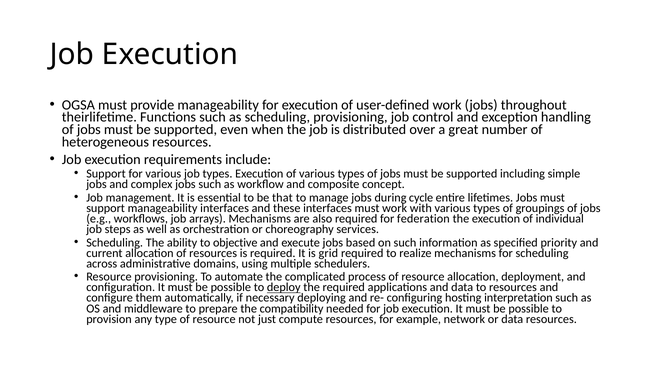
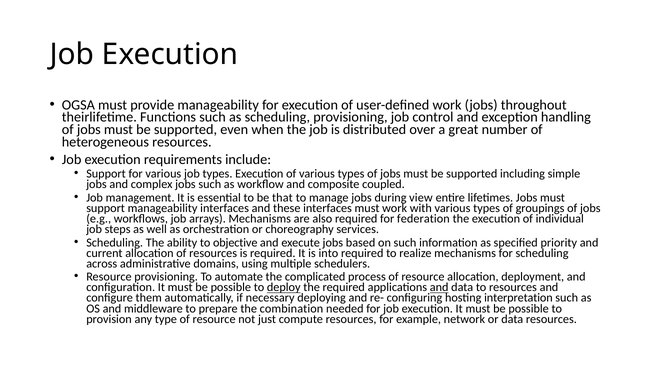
concept: concept -> coupled
cycle: cycle -> view
grid: grid -> into
and at (439, 288) underline: none -> present
compatibility: compatibility -> combination
